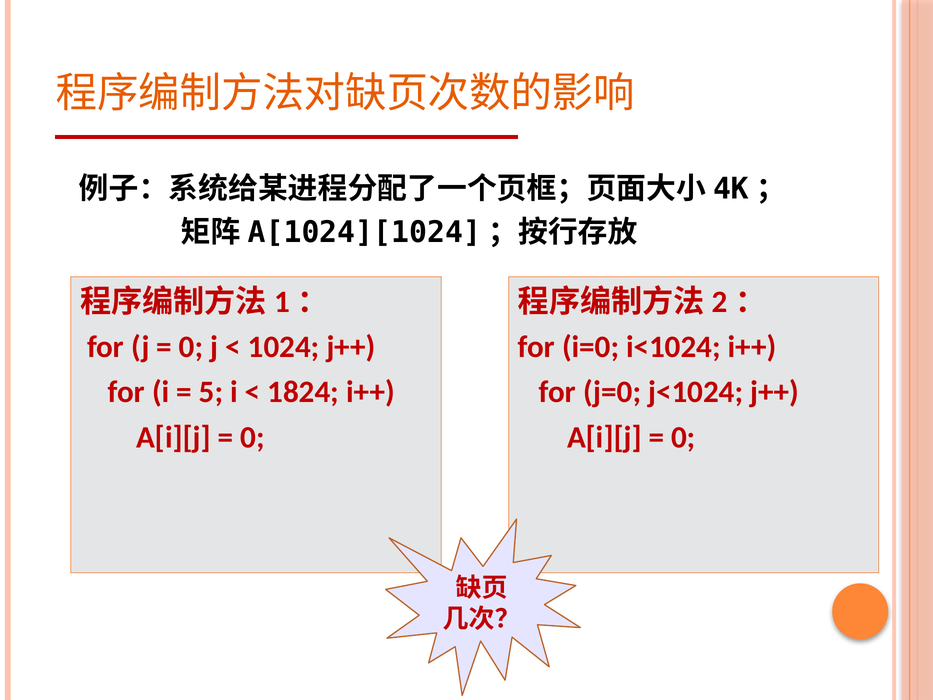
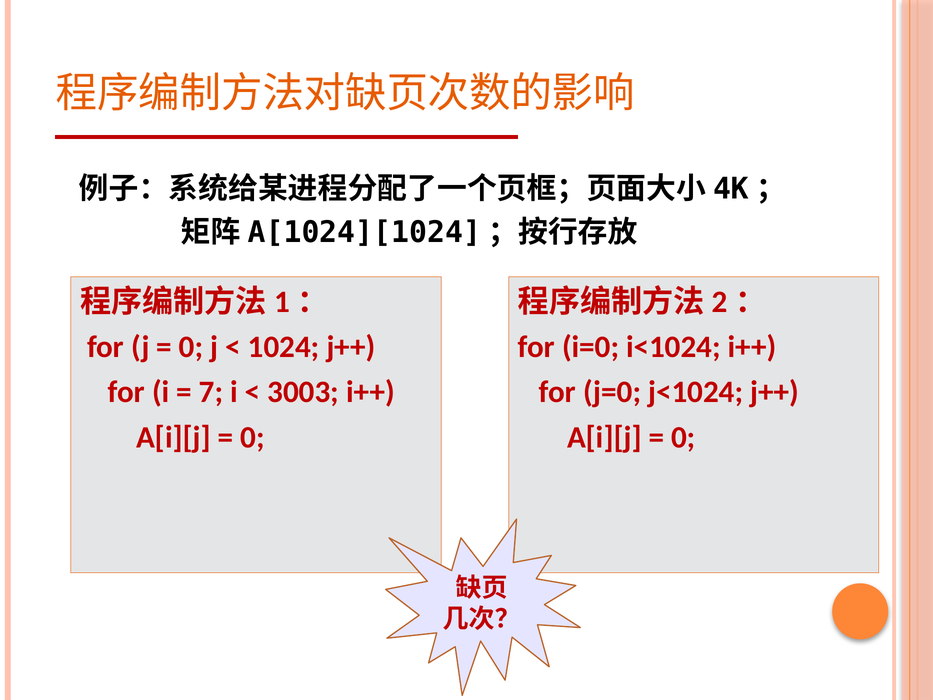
5: 5 -> 7
1824: 1824 -> 3003
